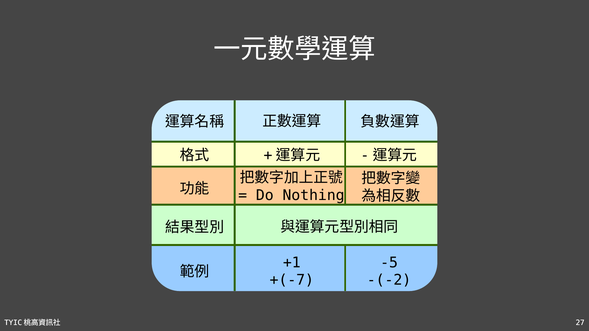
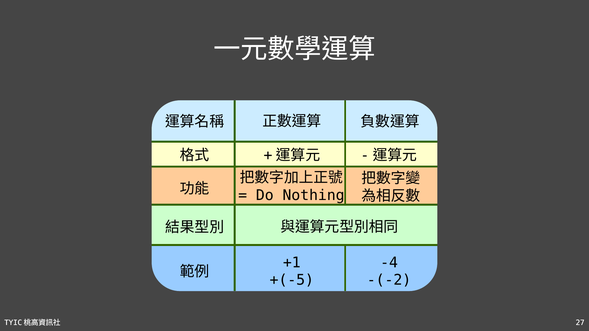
-5: -5 -> -4
+(-7: +(-7 -> +(-5
